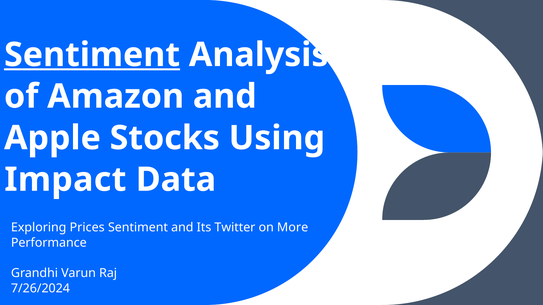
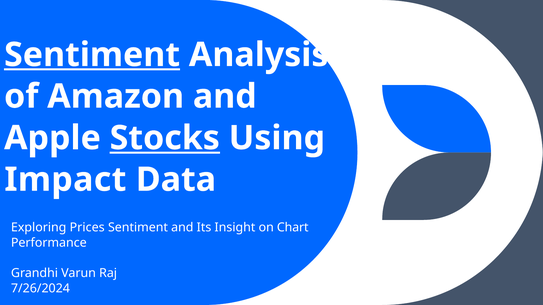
Stocks underline: none -> present
Twitter: Twitter -> Insight
More: More -> Chart
